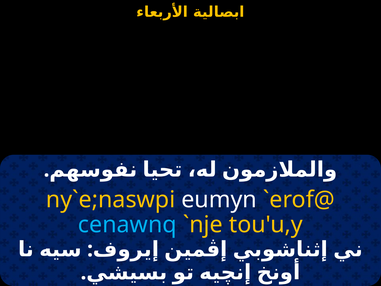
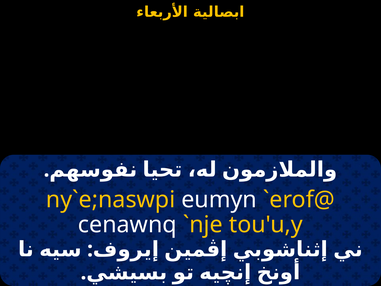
cenawnq colour: light blue -> white
